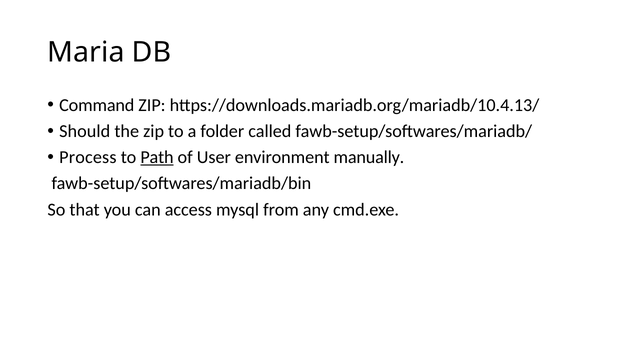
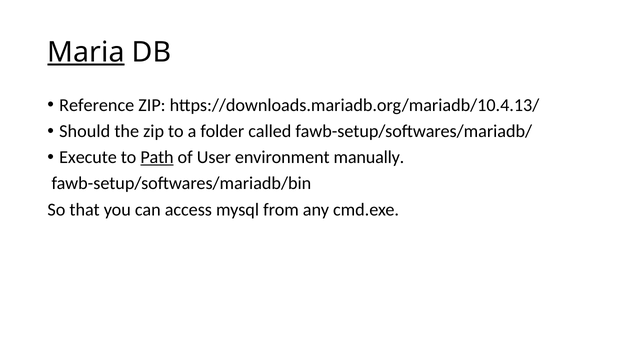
Maria underline: none -> present
Command: Command -> Reference
Process: Process -> Execute
